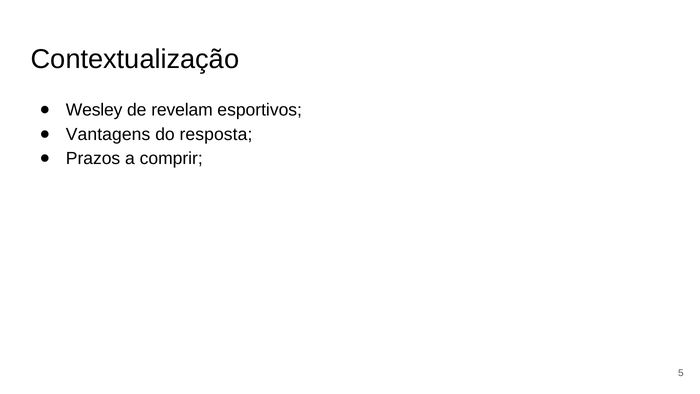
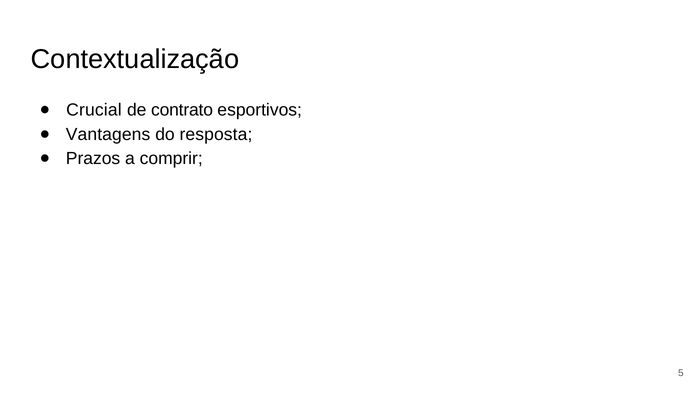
Wesley: Wesley -> Crucial
revelam: revelam -> contrato
